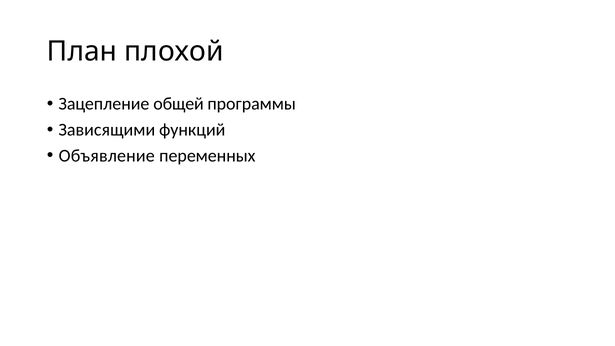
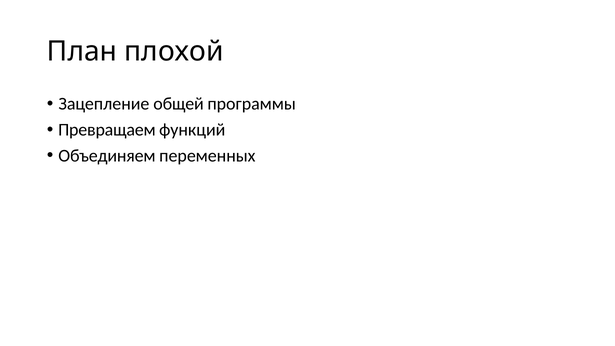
Зависящими: Зависящими -> Превращаем
Объявление: Объявление -> Объединяем
